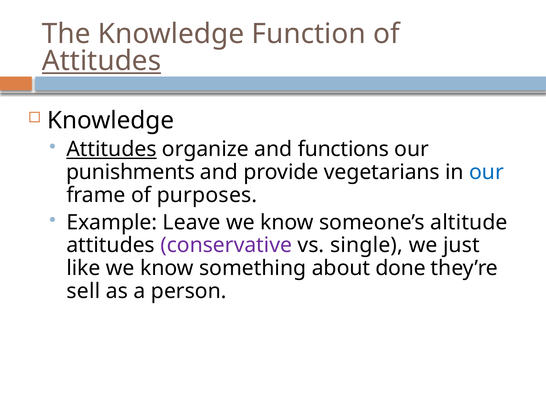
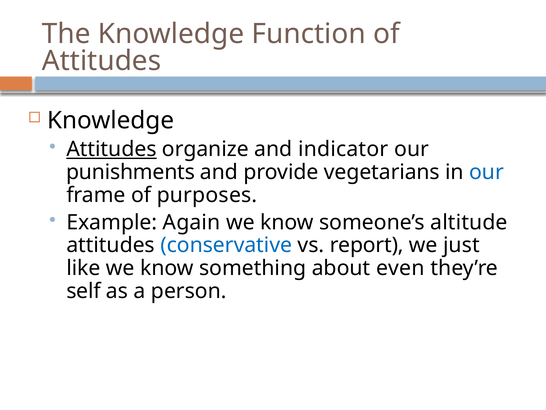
Attitudes at (102, 61) underline: present -> none
functions: functions -> indicator
Leave: Leave -> Again
conservative colour: purple -> blue
single: single -> report
done: done -> even
sell: sell -> self
